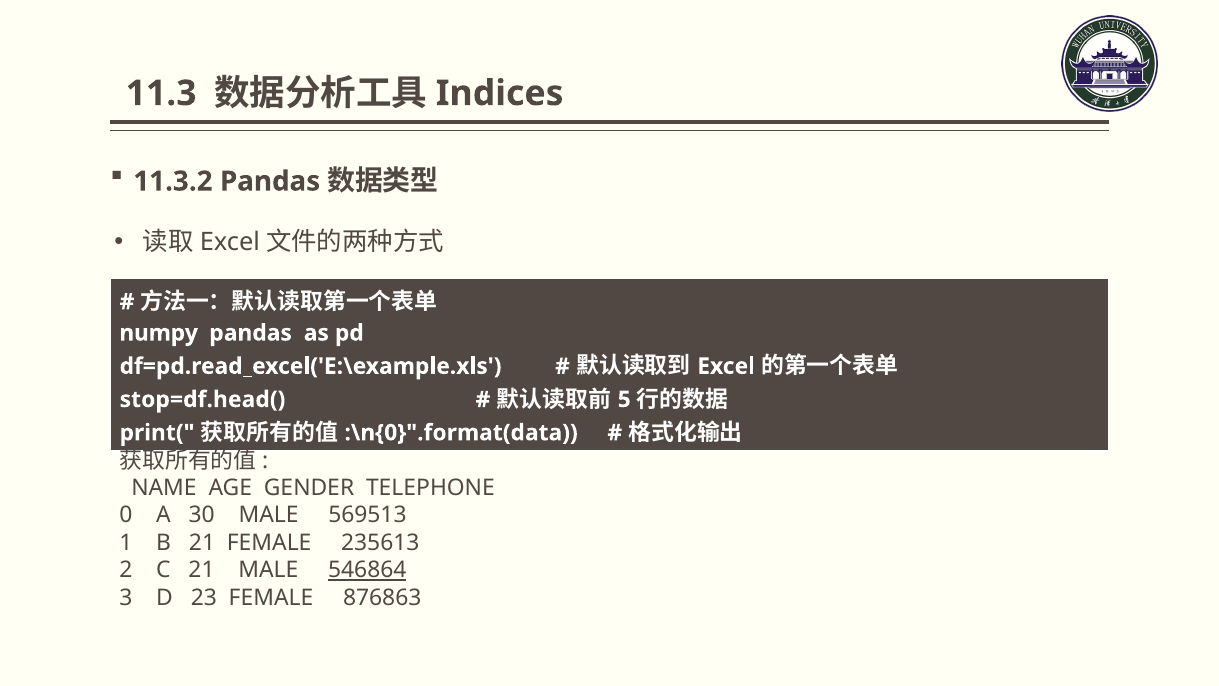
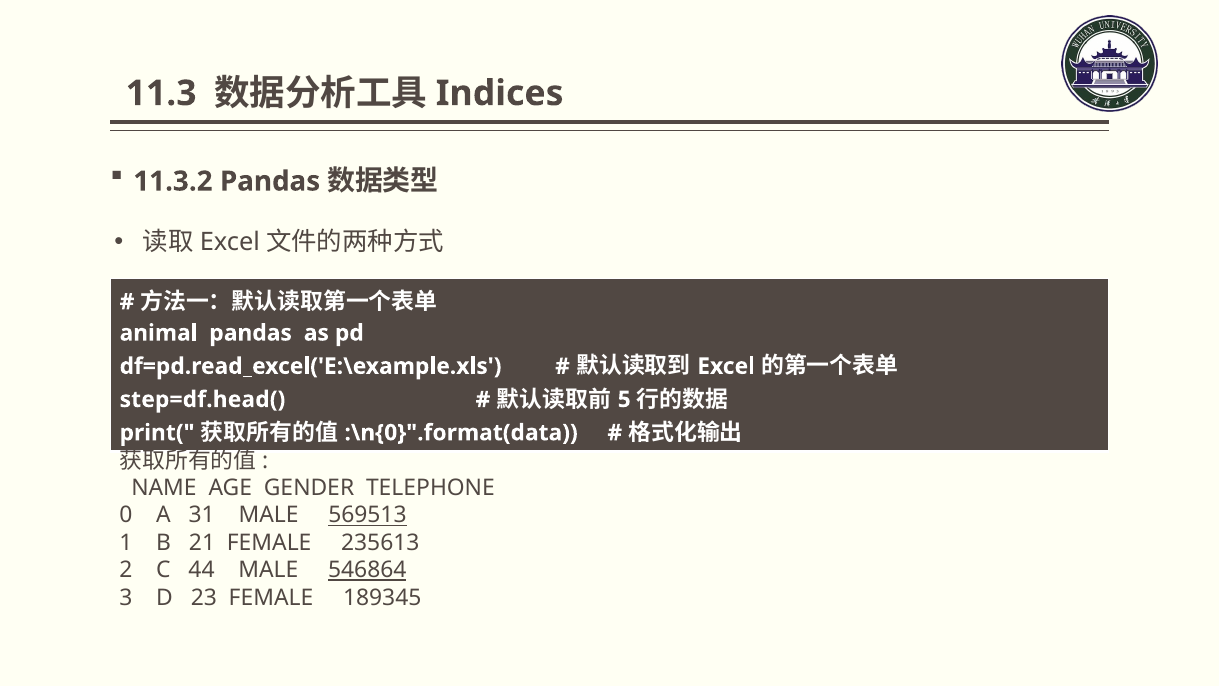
numpy: numpy -> animal
stop=df.head(: stop=df.head( -> step=df.head(
30: 30 -> 31
569513 underline: none -> present
C 21: 21 -> 44
876863: 876863 -> 189345
